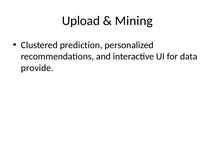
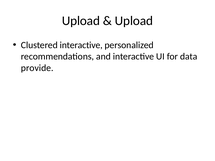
Mining at (134, 21): Mining -> Upload
Clustered prediction: prediction -> interactive
